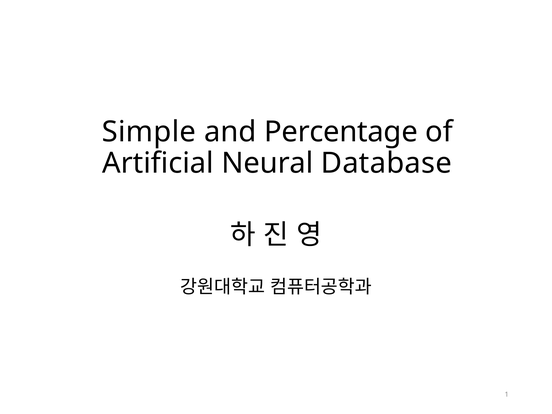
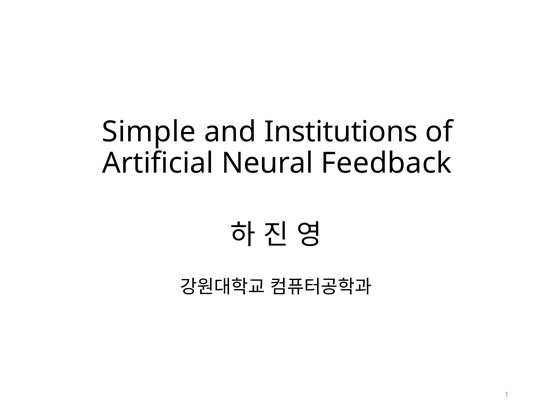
Percentage: Percentage -> Institutions
Database: Database -> Feedback
